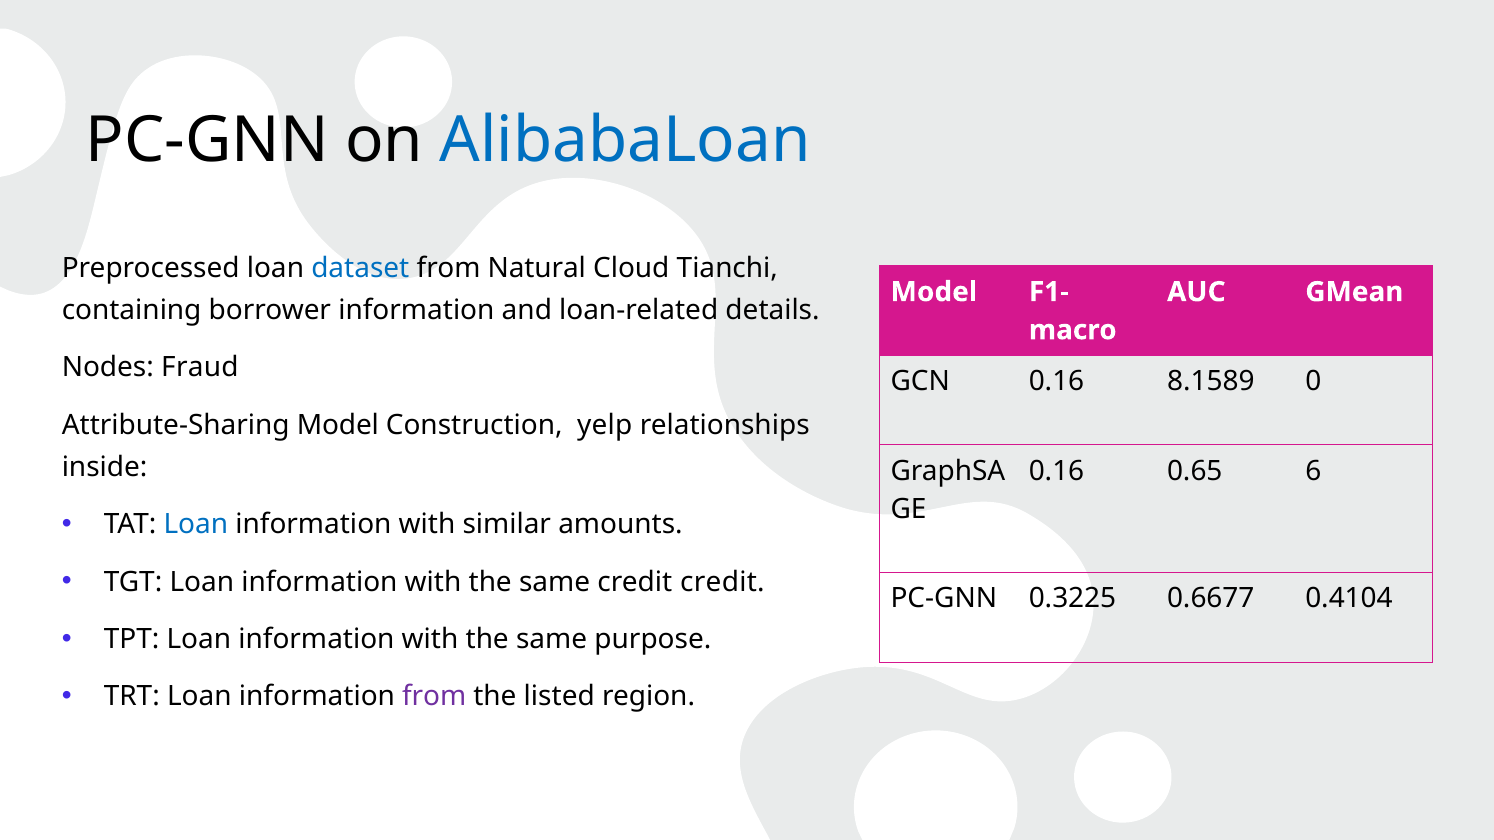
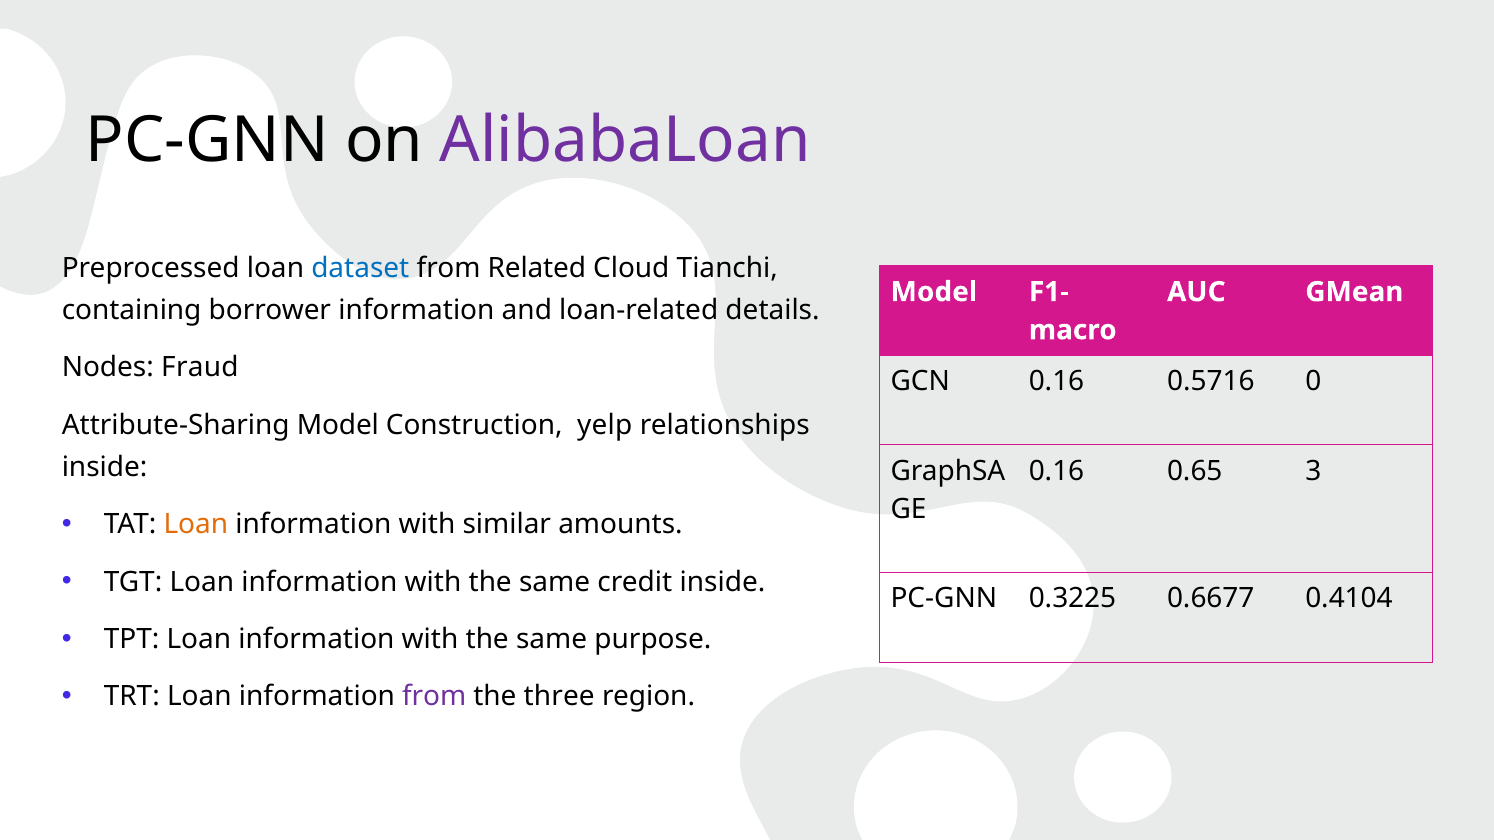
AlibabaLoan colour: blue -> purple
Natural: Natural -> Related
8.1589: 8.1589 -> 0.5716
6: 6 -> 3
Loan at (196, 525) colour: blue -> orange
credit credit: credit -> inside
listed: listed -> three
